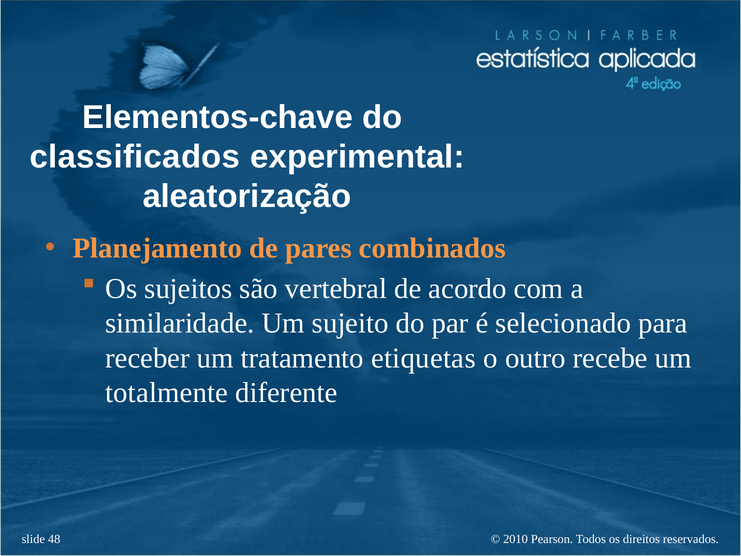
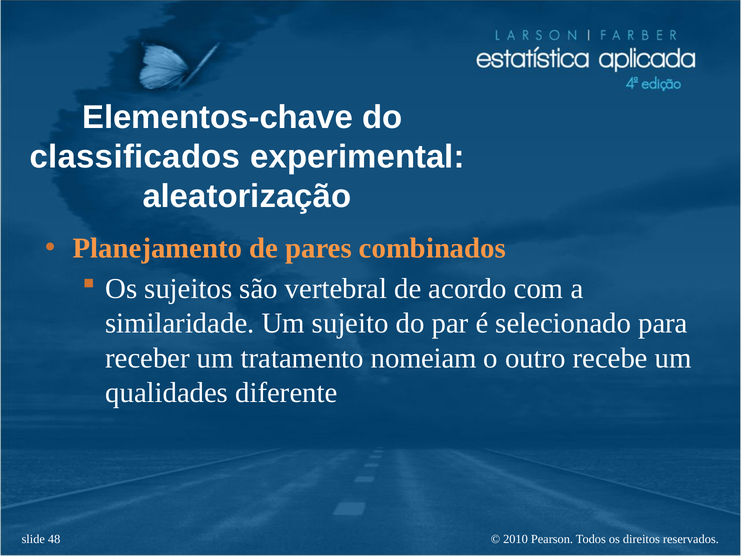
etiquetas: etiquetas -> nomeiam
totalmente: totalmente -> qualidades
